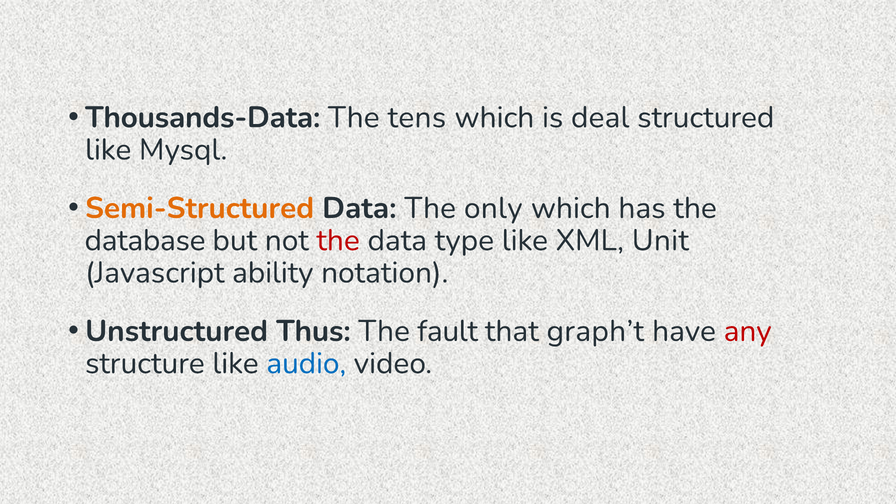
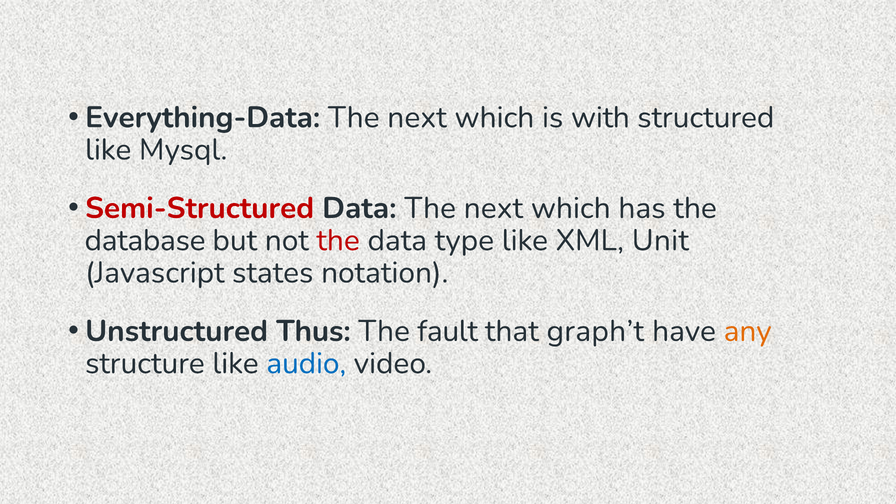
Thousands-Data: Thousands-Data -> Everything-Data
tens at (417, 117): tens -> next
deal: deal -> with
Semi-Structured colour: orange -> red
Data The only: only -> next
ability: ability -> states
any colour: red -> orange
